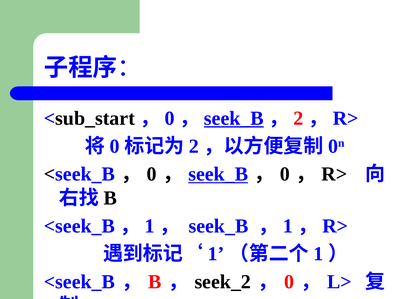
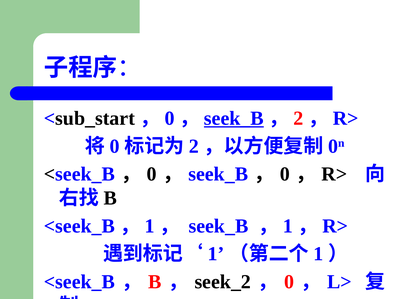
seek_B at (218, 174) underline: present -> none
